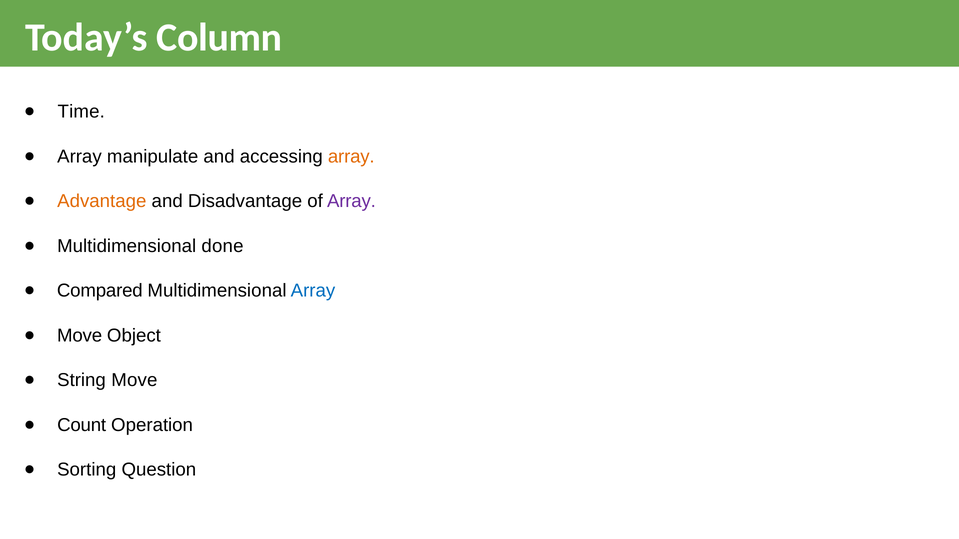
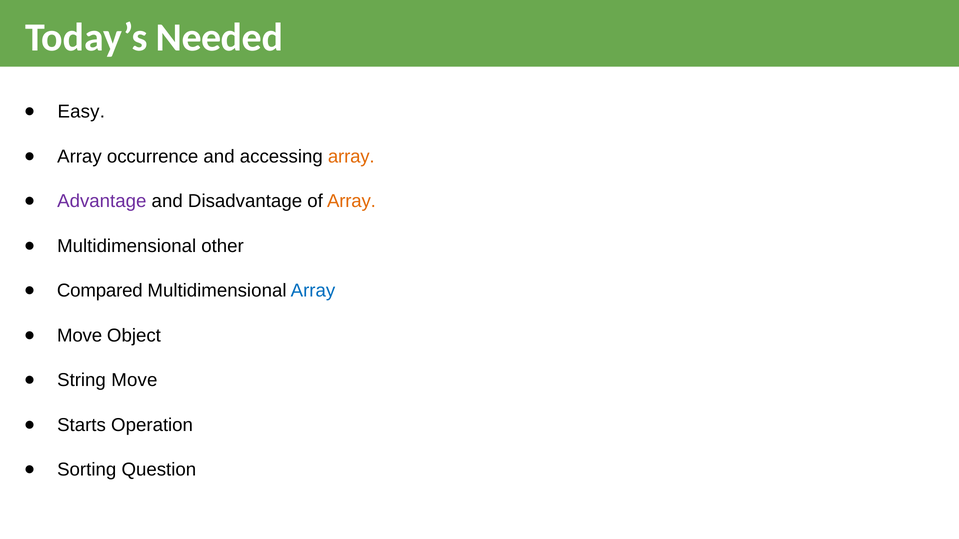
Column: Column -> Needed
Time: Time -> Easy
manipulate: manipulate -> occurrence
Advantage colour: orange -> purple
Array at (351, 201) colour: purple -> orange
done: done -> other
Count: Count -> Starts
